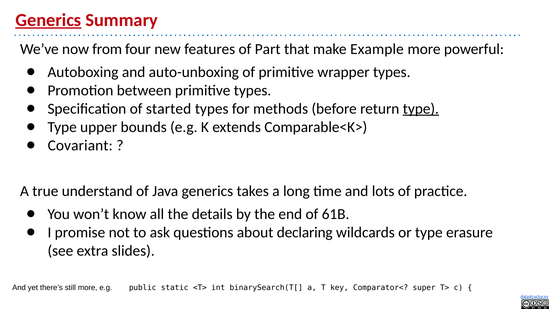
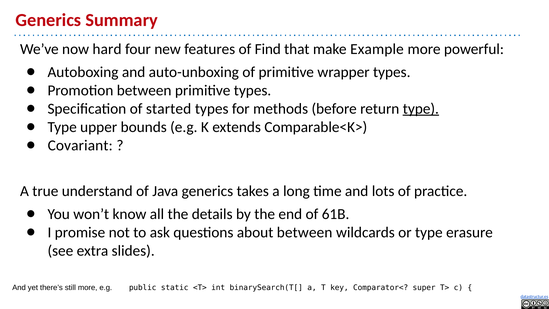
Generics at (48, 20) underline: present -> none
from: from -> hard
Part: Part -> Find
about declaring: declaring -> between
